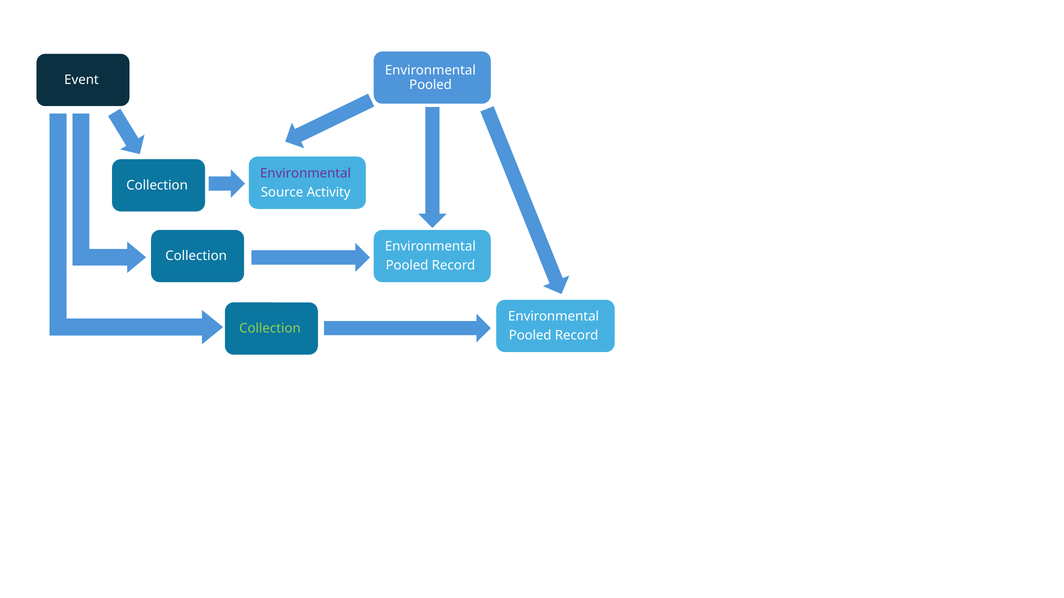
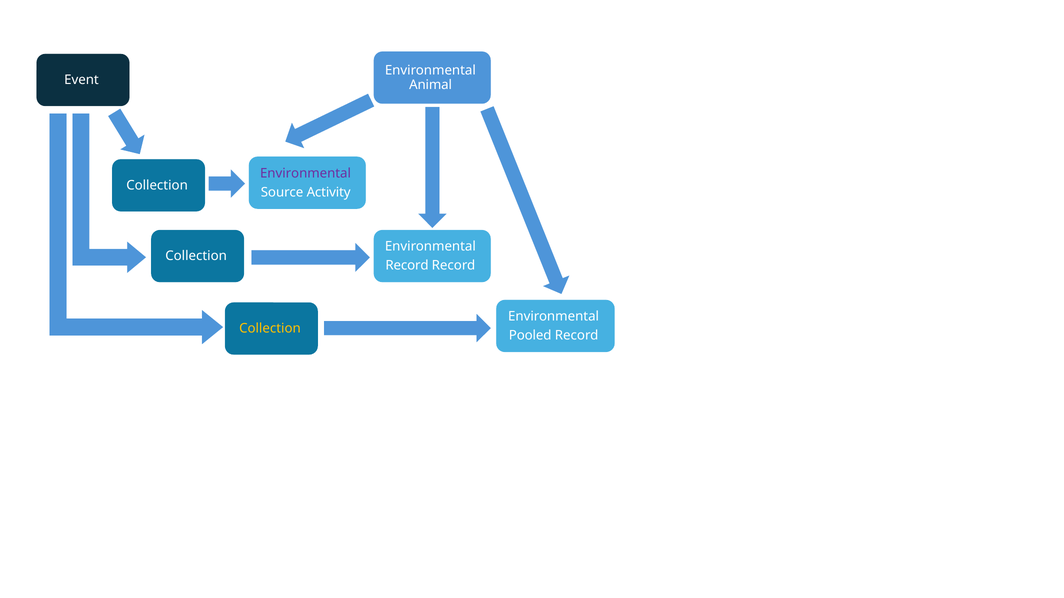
Pooled at (431, 85): Pooled -> Animal
Pooled at (407, 266): Pooled -> Record
Collection at (270, 329) colour: light green -> yellow
